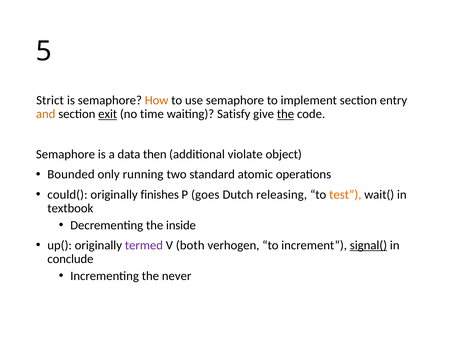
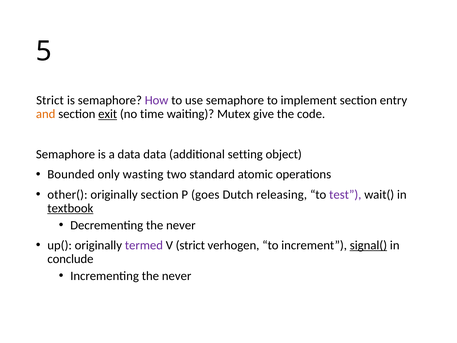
How colour: orange -> purple
Satisfy: Satisfy -> Mutex
the at (285, 114) underline: present -> none
data then: then -> data
violate: violate -> setting
running: running -> wasting
could(: could( -> other(
originally finishes: finishes -> section
test colour: orange -> purple
textbook underline: none -> present
Decrementing the inside: inside -> never
V both: both -> strict
